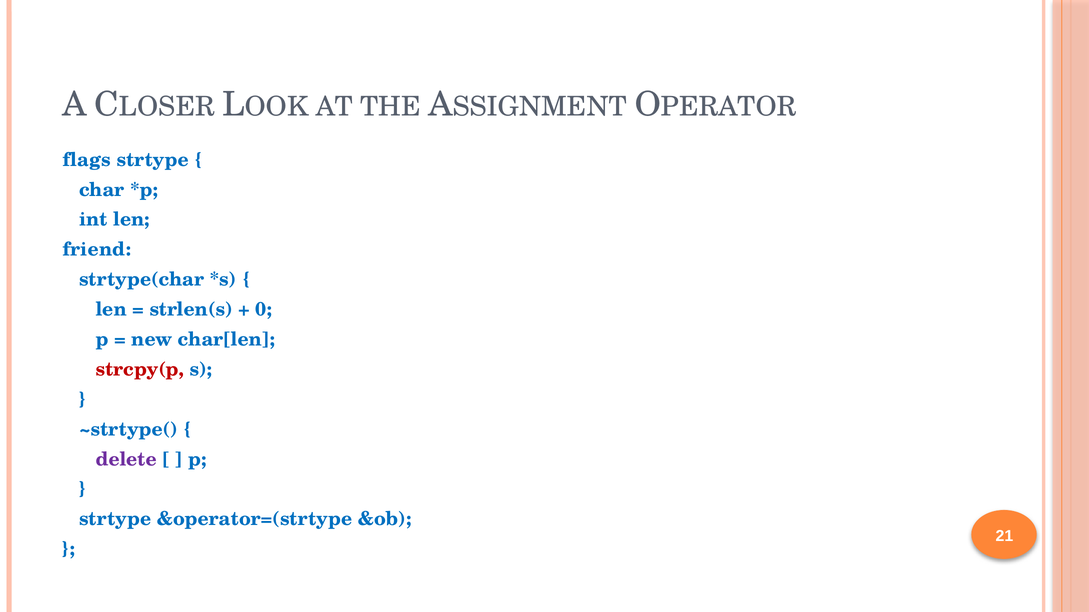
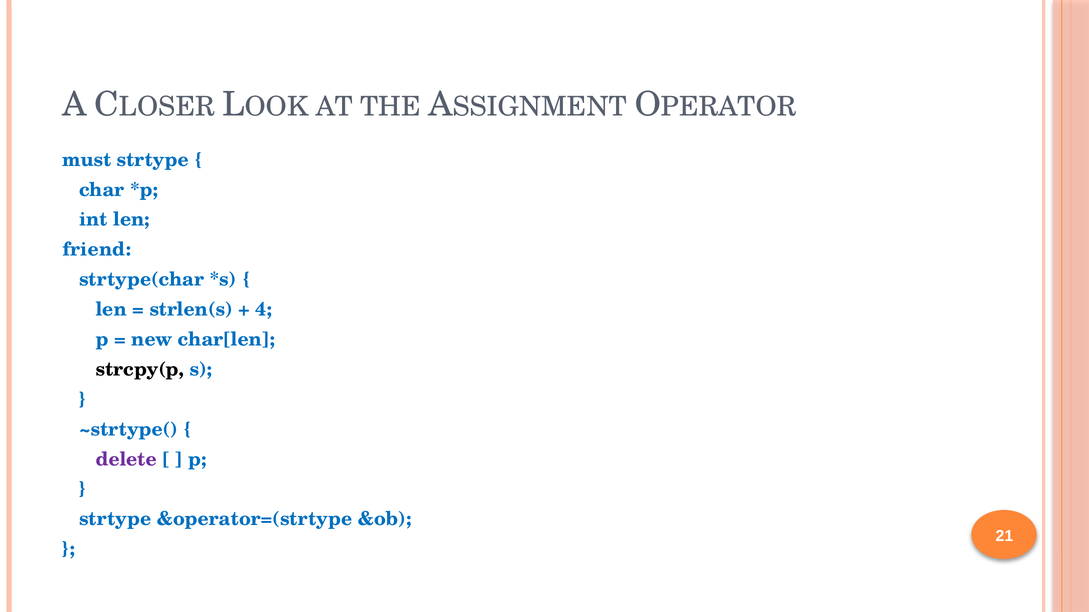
flags: flags -> must
0: 0 -> 4
strcpy(p colour: red -> black
